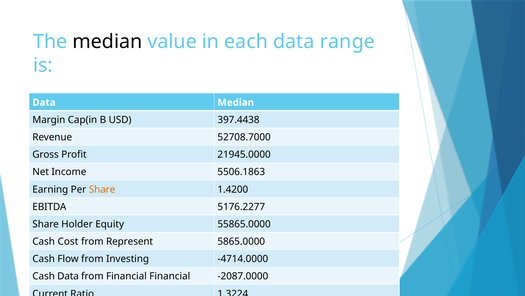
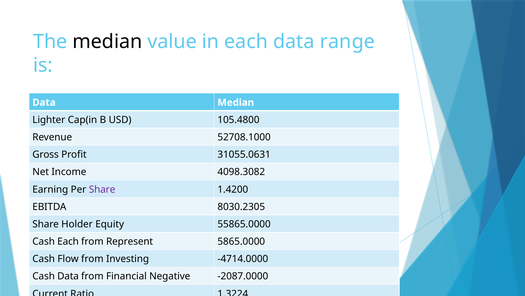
Margin: Margin -> Lighter
397.4438: 397.4438 -> 105.4800
52708.7000: 52708.7000 -> 52708.1000
21945.0000: 21945.0000 -> 31055.0631
5506.1863: 5506.1863 -> 4098.3082
Share at (102, 189) colour: orange -> purple
5176.2277: 5176.2277 -> 8030.2305
Cash Cost: Cost -> Each
Financial Financial: Financial -> Negative
